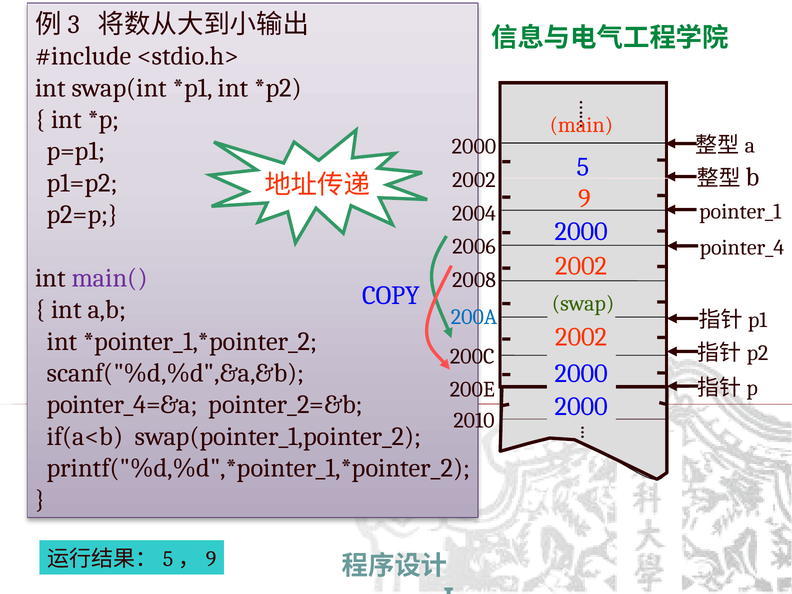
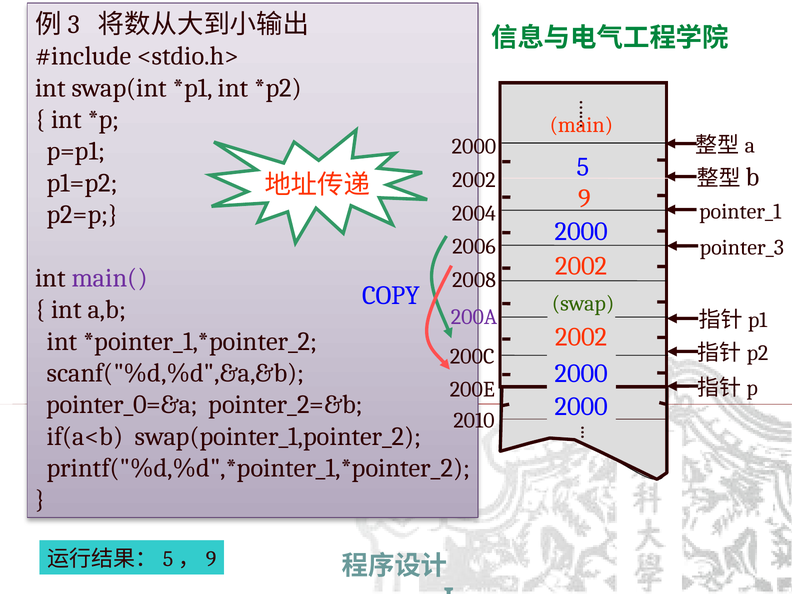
pointer_4: pointer_4 -> pointer_3
200A colour: blue -> purple
pointer_4=&a: pointer_4=&a -> pointer_0=&a
